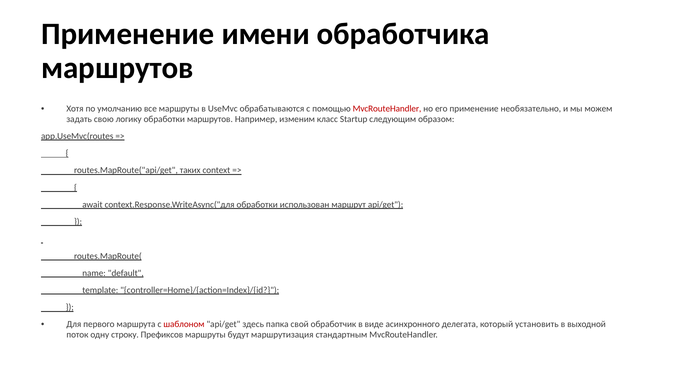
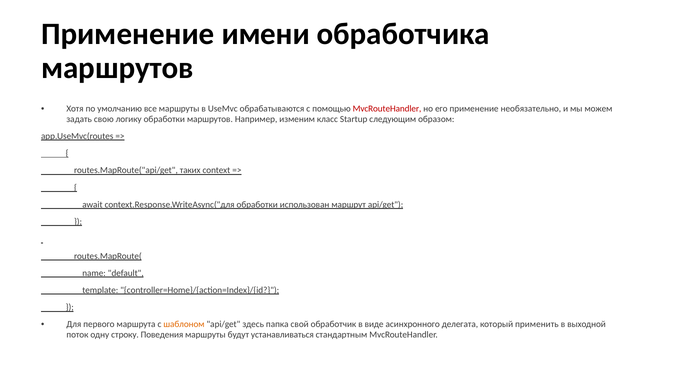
шаблоном colour: red -> orange
установить: установить -> применить
Префиксов: Префиксов -> Поведения
маршрутизация: маршрутизация -> устанавливаться
